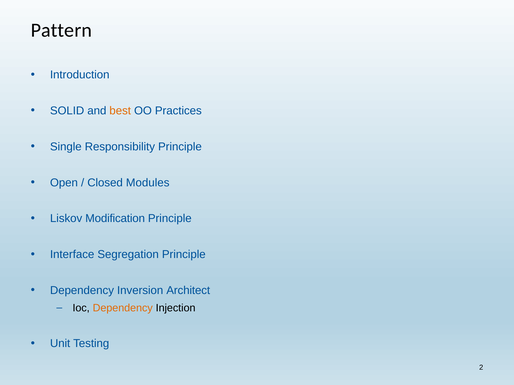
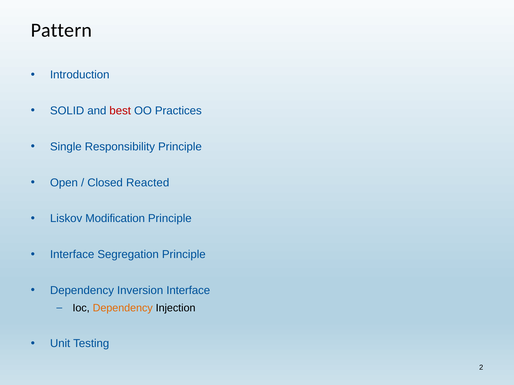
best colour: orange -> red
Modules: Modules -> Reacted
Inversion Architect: Architect -> Interface
